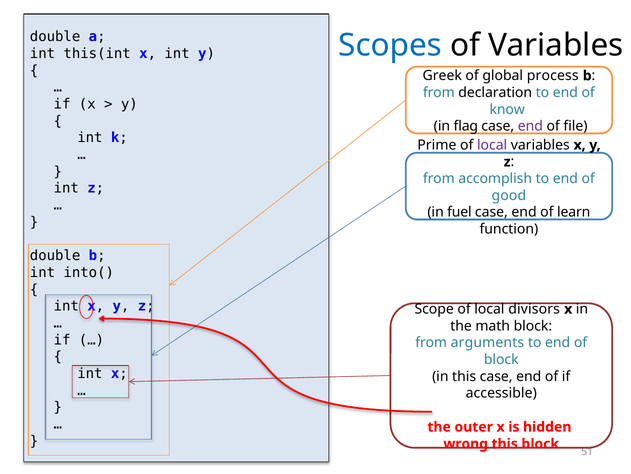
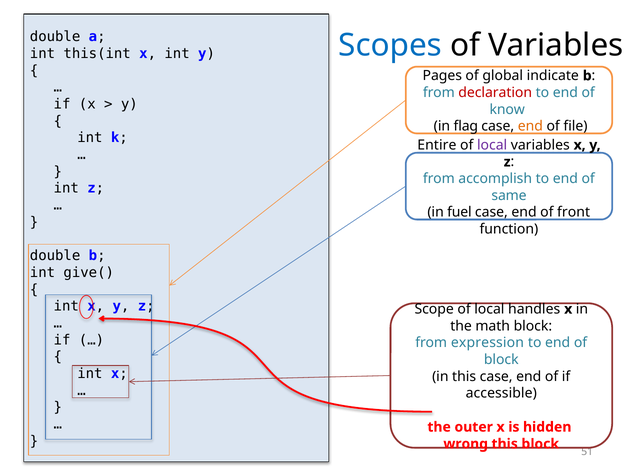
Greek: Greek -> Pages
process: process -> indicate
declaration colour: black -> red
end at (530, 126) colour: purple -> orange
Prime: Prime -> Entire
good: good -> same
learn: learn -> front
into(: into( -> give(
divisors: divisors -> handles
arguments: arguments -> expression
